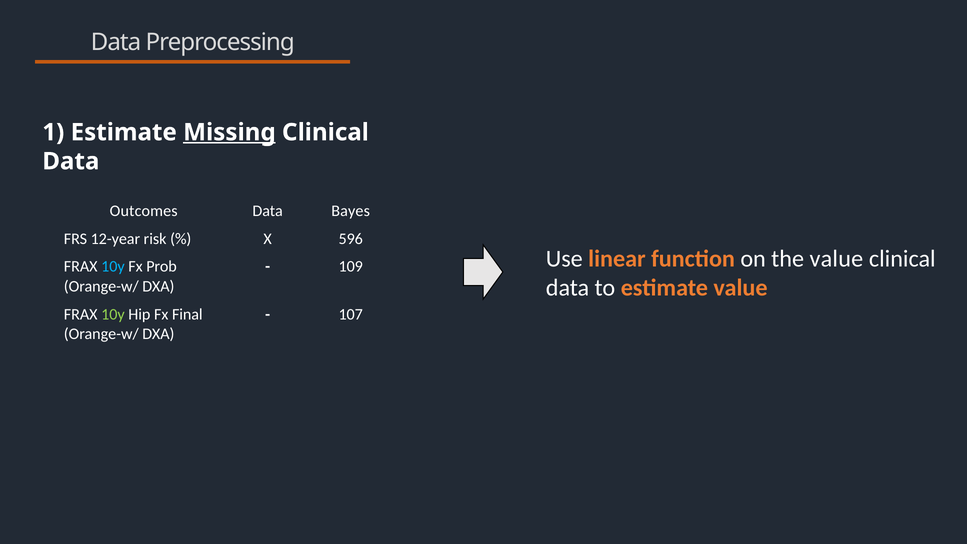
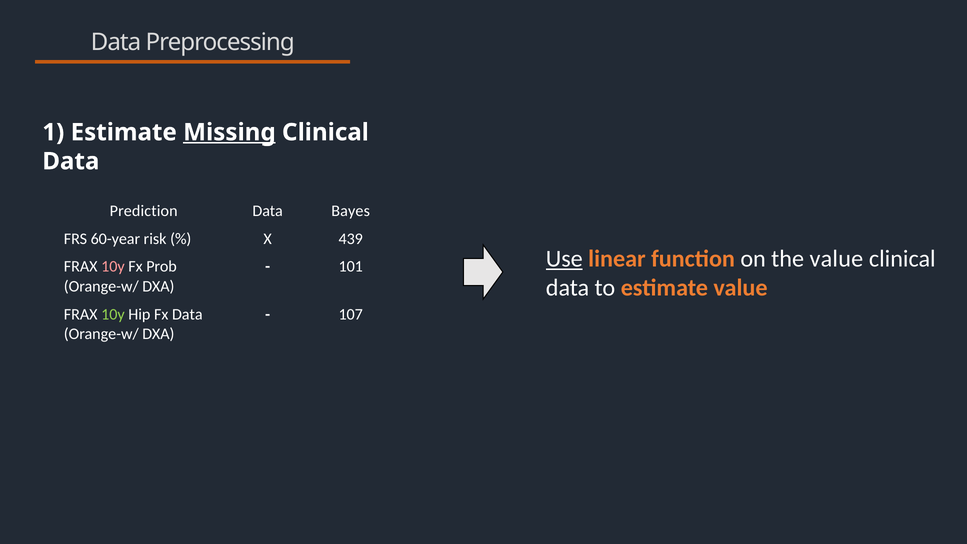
Outcomes: Outcomes -> Prediction
12-year: 12-year -> 60-year
596: 596 -> 439
Use underline: none -> present
10y at (113, 266) colour: light blue -> pink
109: 109 -> 101
Fx Final: Final -> Data
